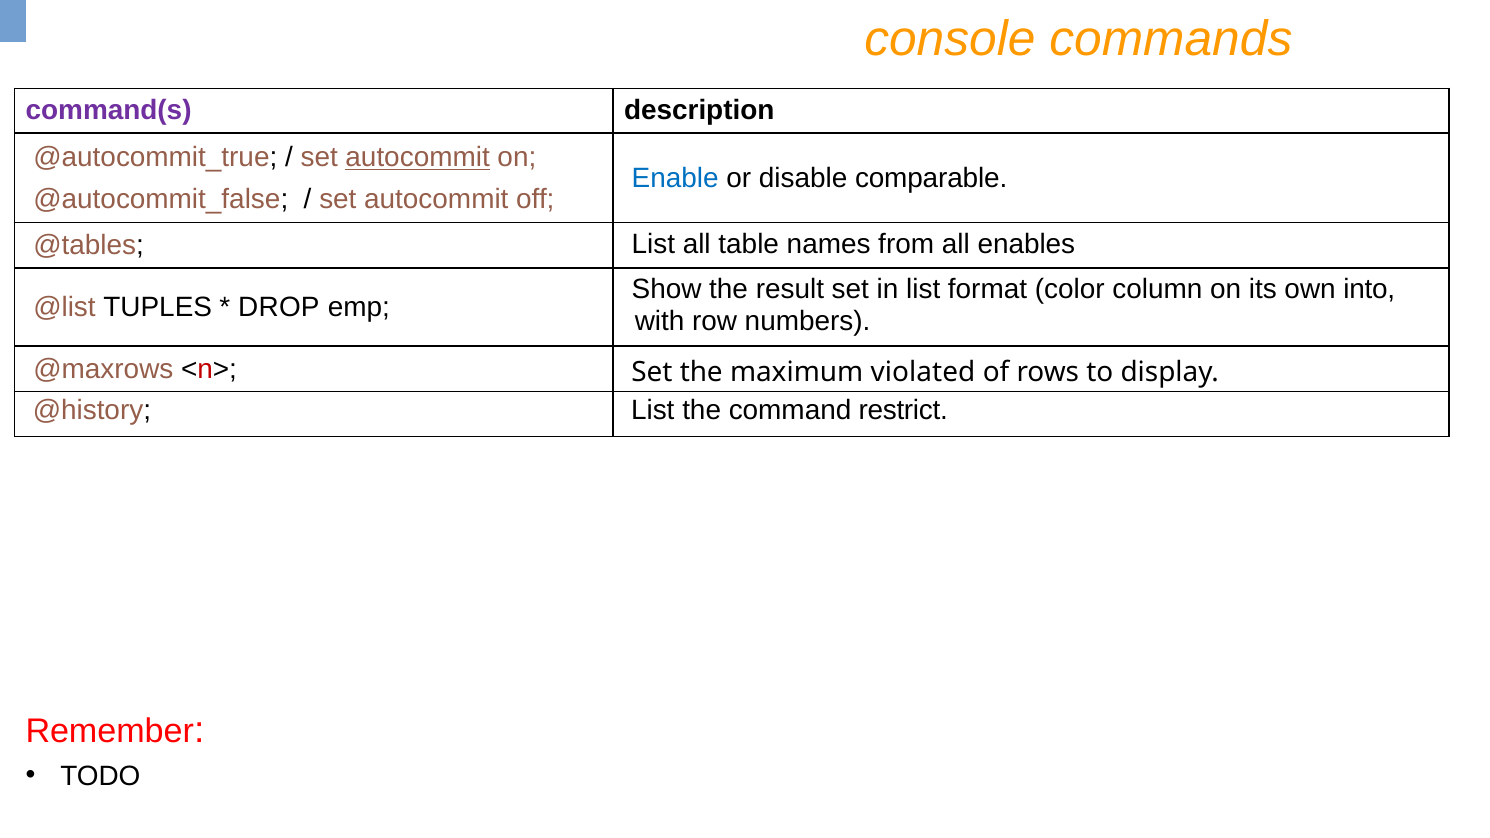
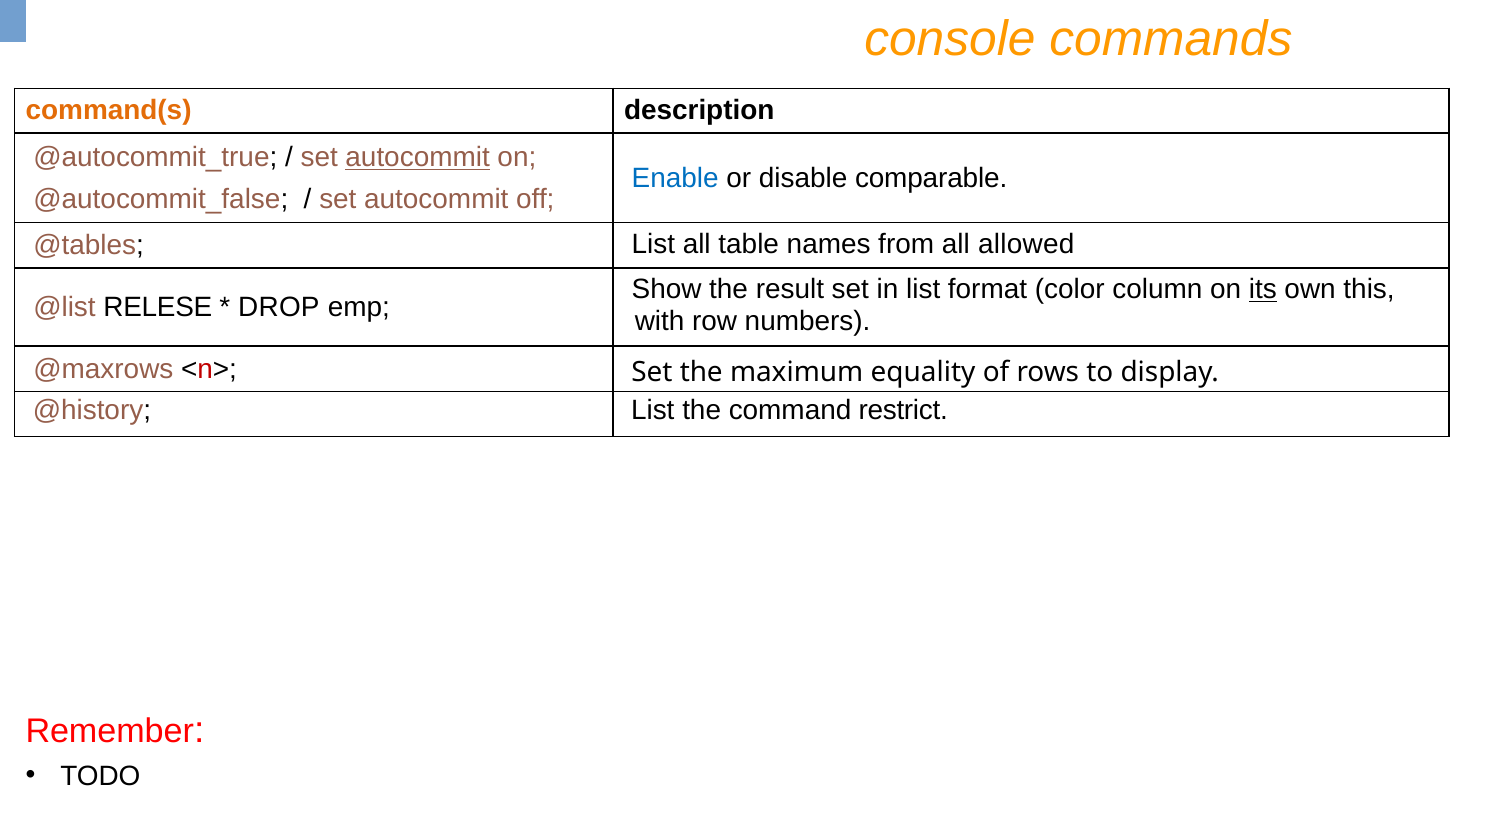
command(s colour: purple -> orange
enables: enables -> allowed
its underline: none -> present
into: into -> this
TUPLES: TUPLES -> RELESE
violated: violated -> equality
